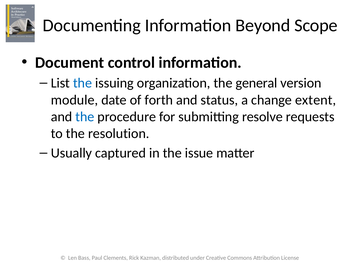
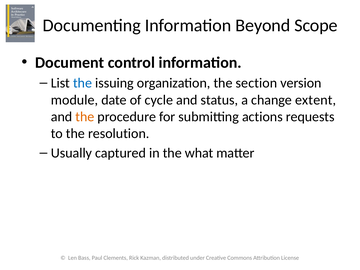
general: general -> section
forth: forth -> cycle
the at (85, 117) colour: blue -> orange
resolve: resolve -> actions
issue: issue -> what
